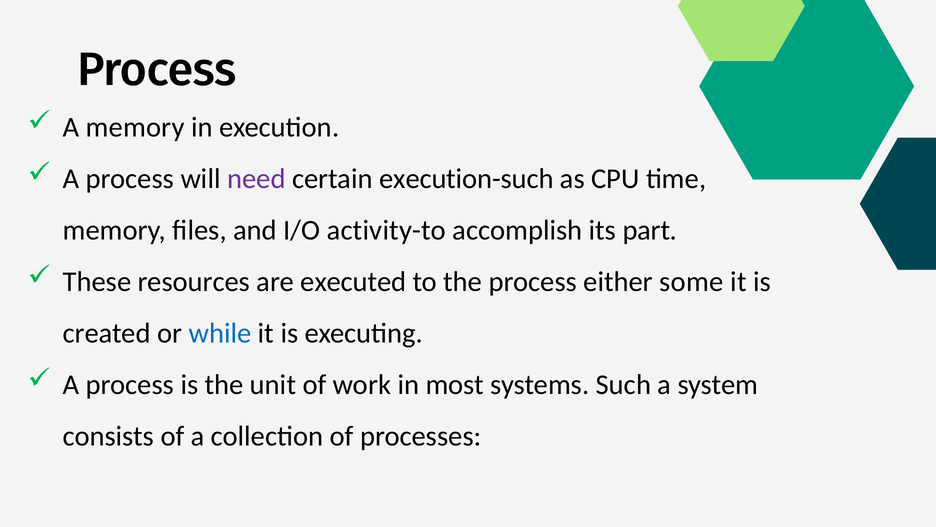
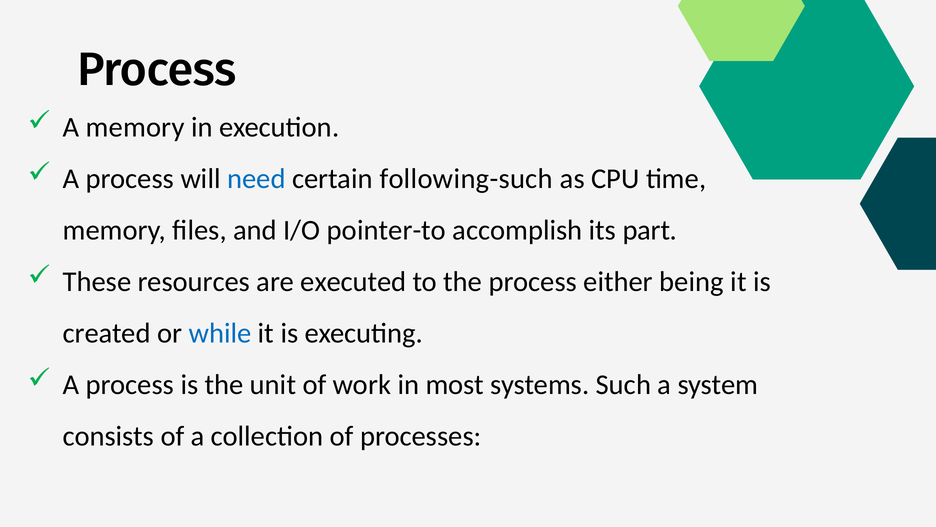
need colour: purple -> blue
execution-such: execution-such -> following-such
activity-to: activity-to -> pointer-to
some: some -> being
